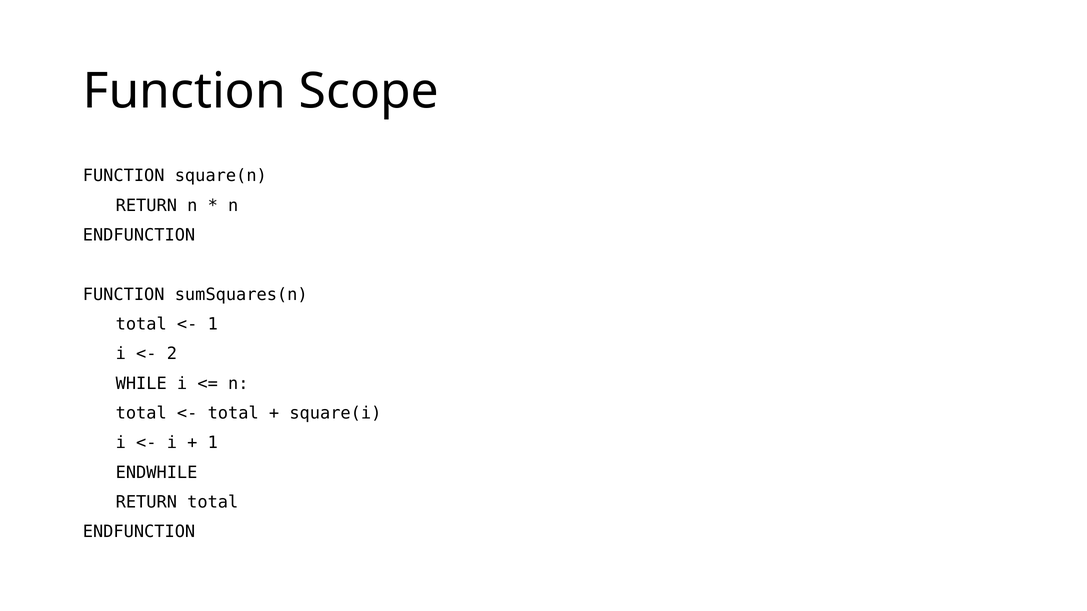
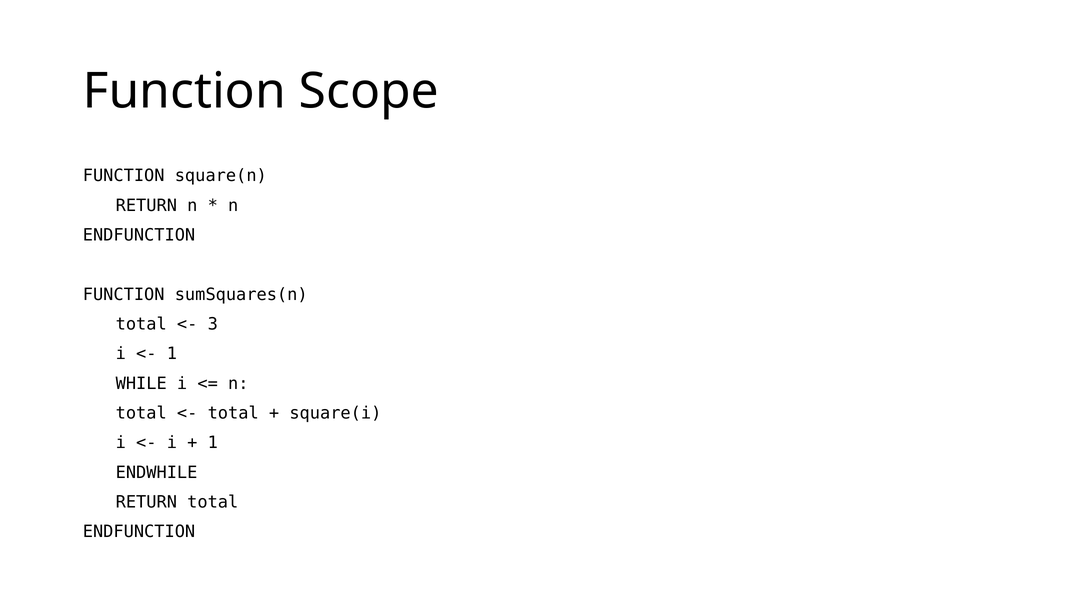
1 at (213, 324): 1 -> 3
2 at (172, 354): 2 -> 1
